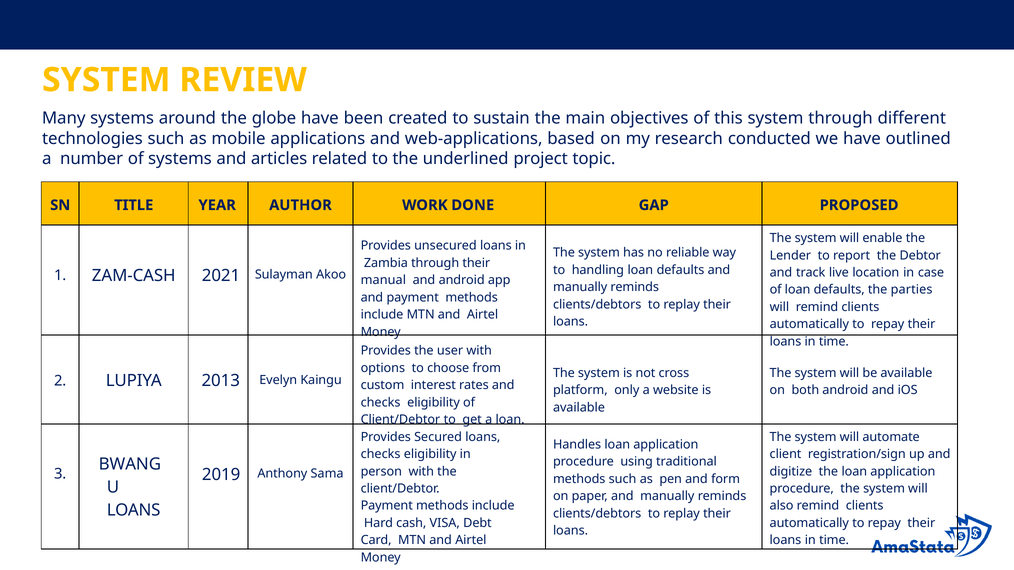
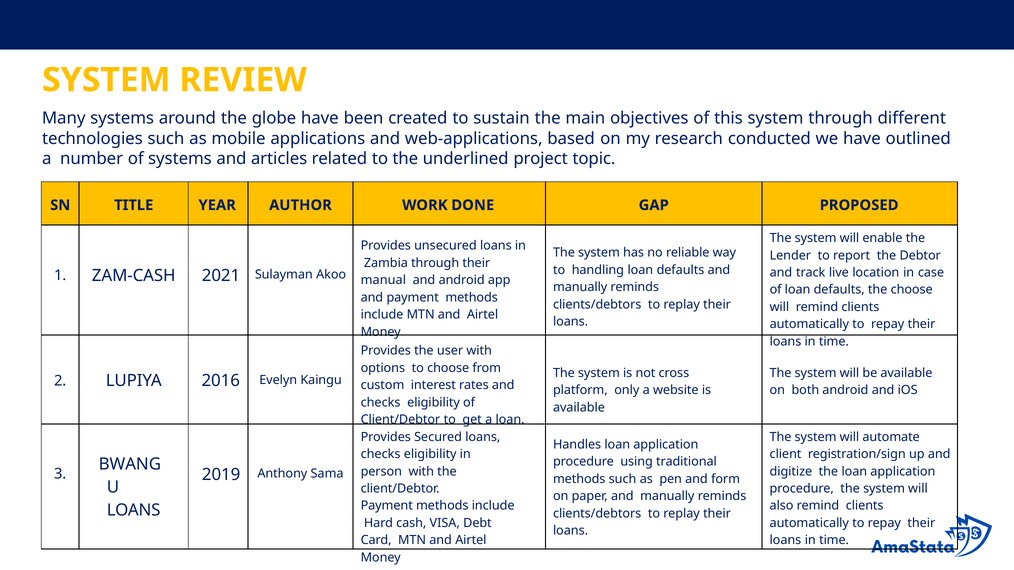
the parties: parties -> choose
2013: 2013 -> 2016
